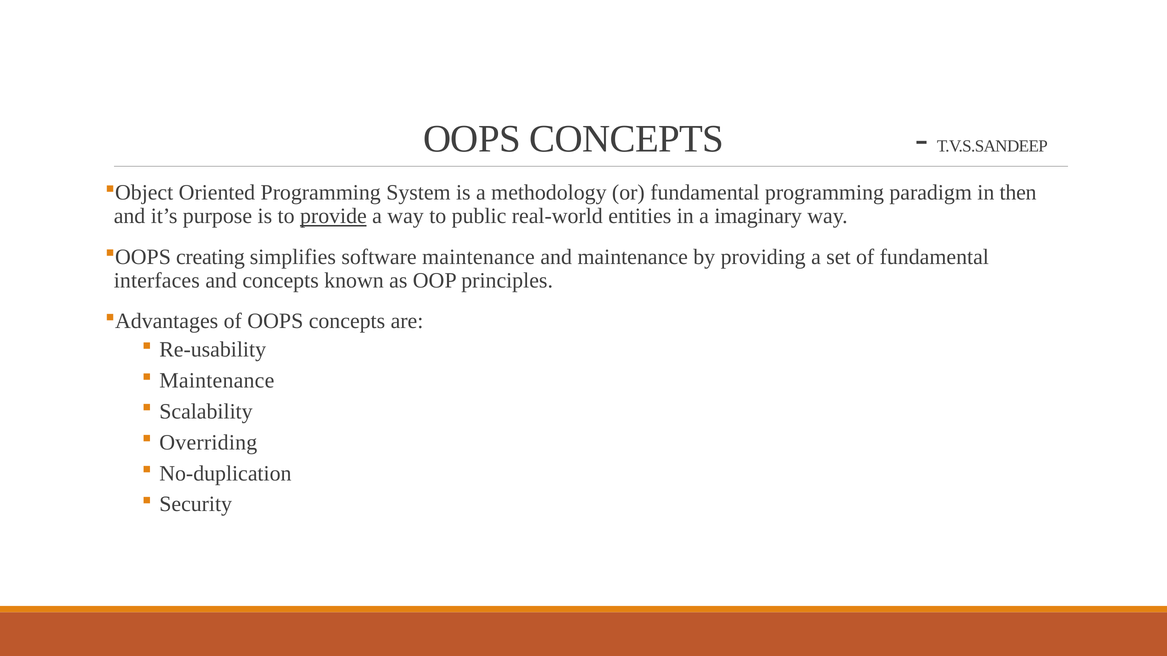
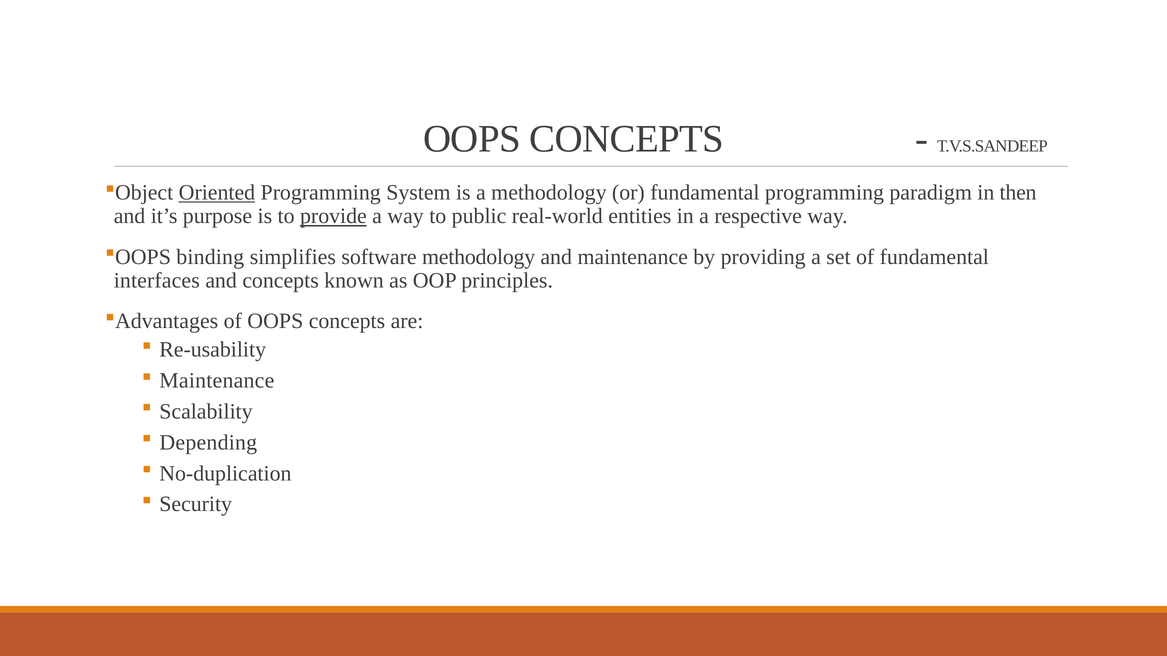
Oriented underline: none -> present
imaginary: imaginary -> respective
creating: creating -> binding
software maintenance: maintenance -> methodology
Overriding: Overriding -> Depending
